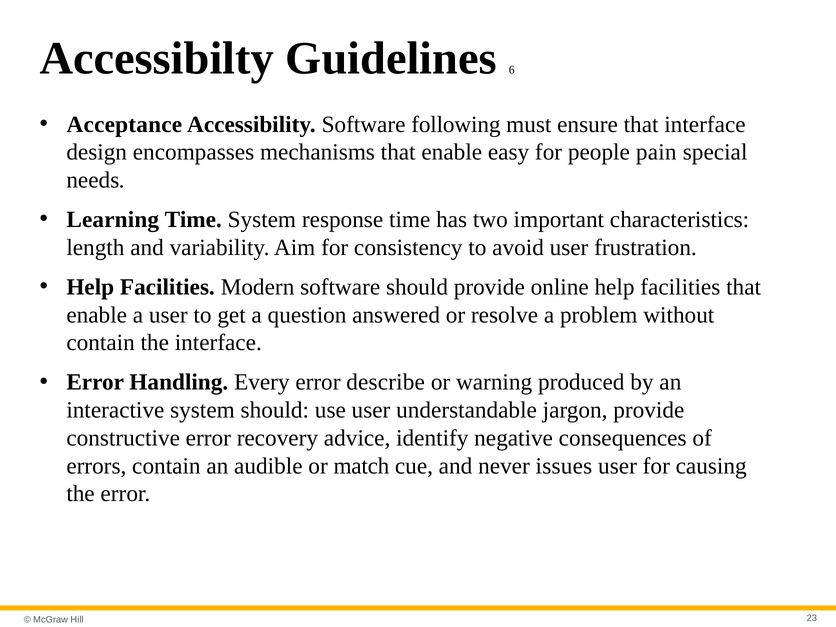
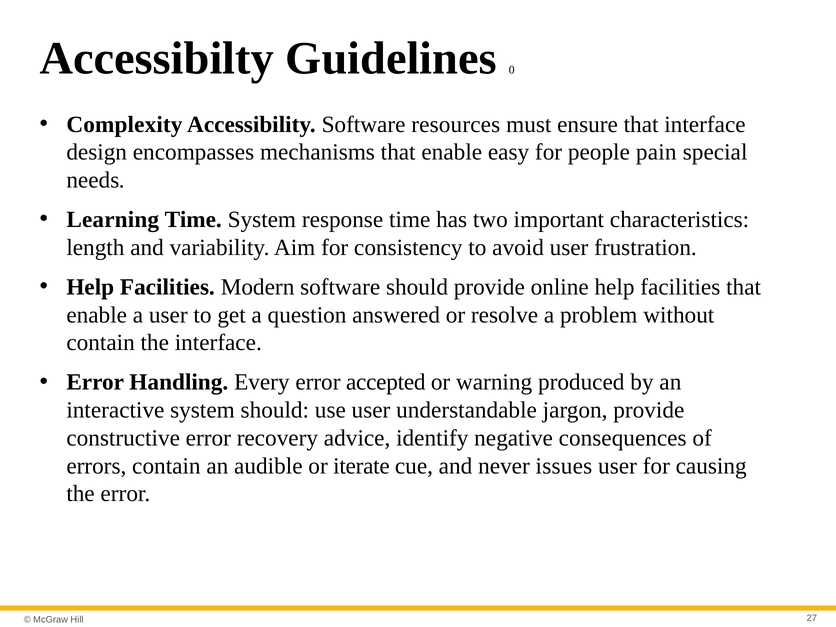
6: 6 -> 0
Acceptance: Acceptance -> Complexity
following: following -> resources
describe: describe -> accepted
match: match -> iterate
23: 23 -> 27
